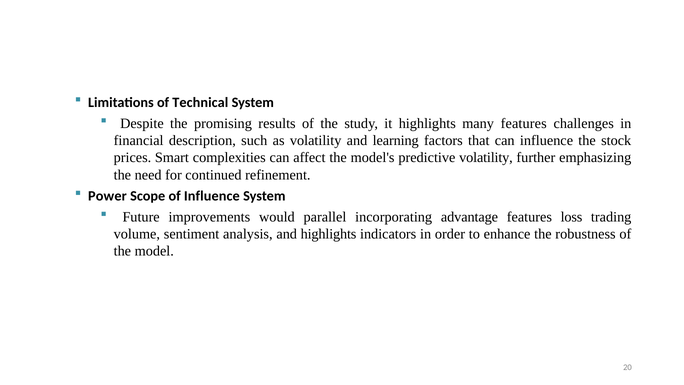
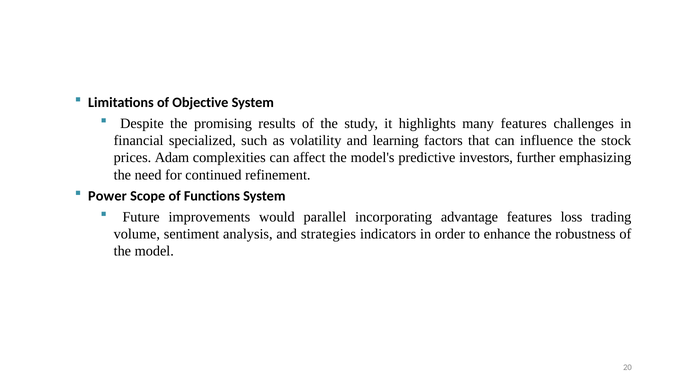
Technical: Technical -> Objective
description: description -> specialized
Smart: Smart -> Adam
predictive volatility: volatility -> investors
of Influence: Influence -> Functions
and highlights: highlights -> strategies
